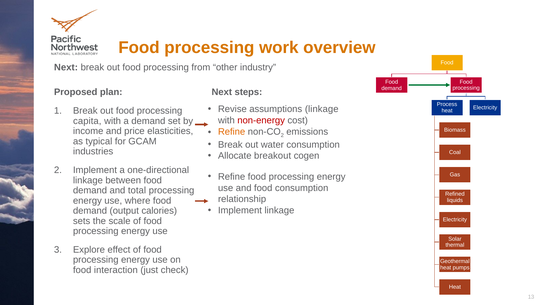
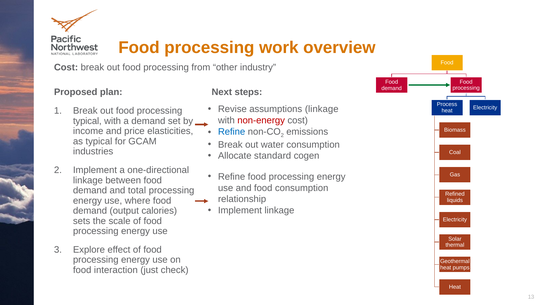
Next at (66, 67): Next -> Cost
capita at (87, 121): capita -> typical
Refine at (232, 131) colour: orange -> blue
breakout: breakout -> standard
